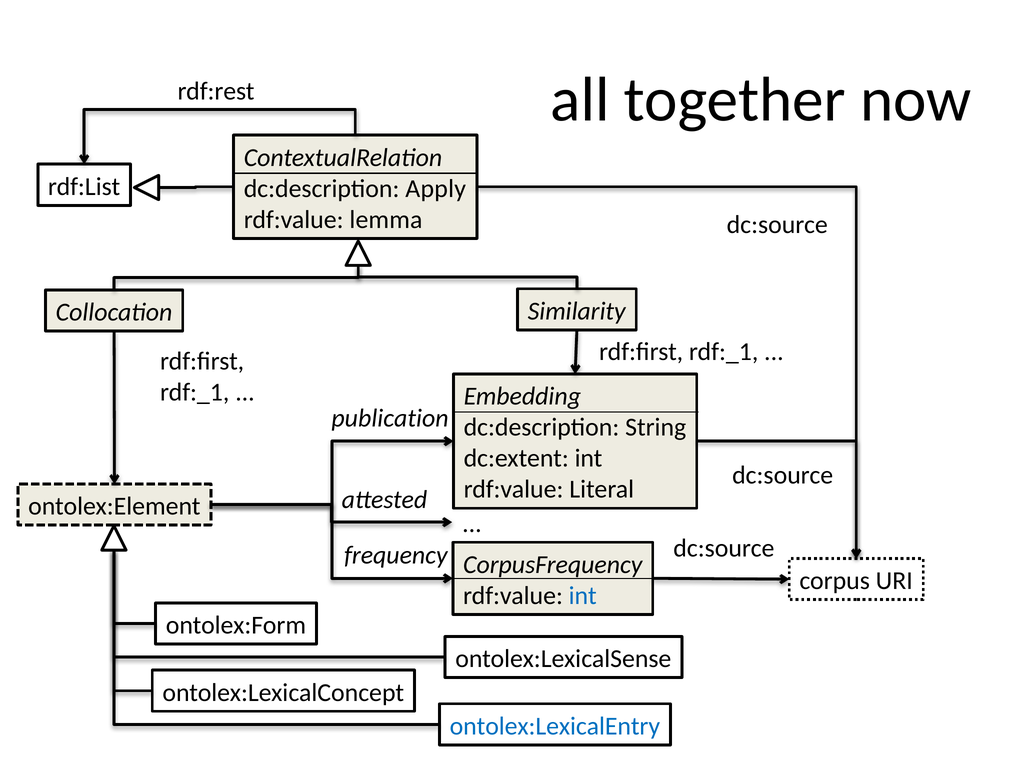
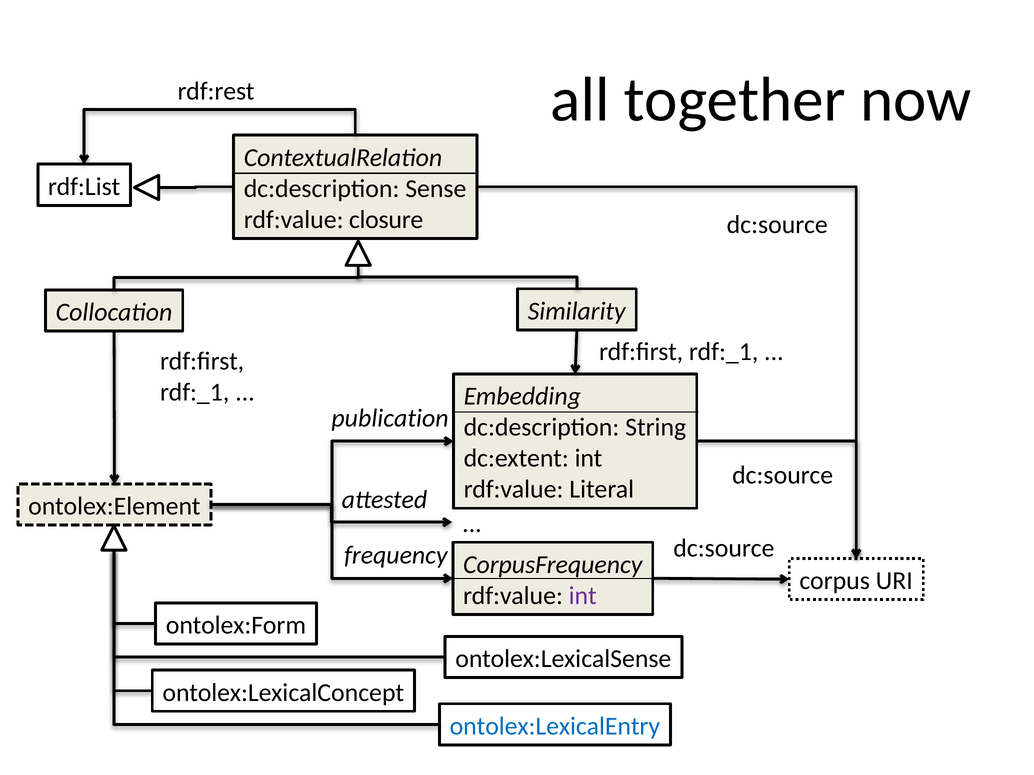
Apply: Apply -> Sense
lemma: lemma -> closure
int at (583, 596) colour: blue -> purple
